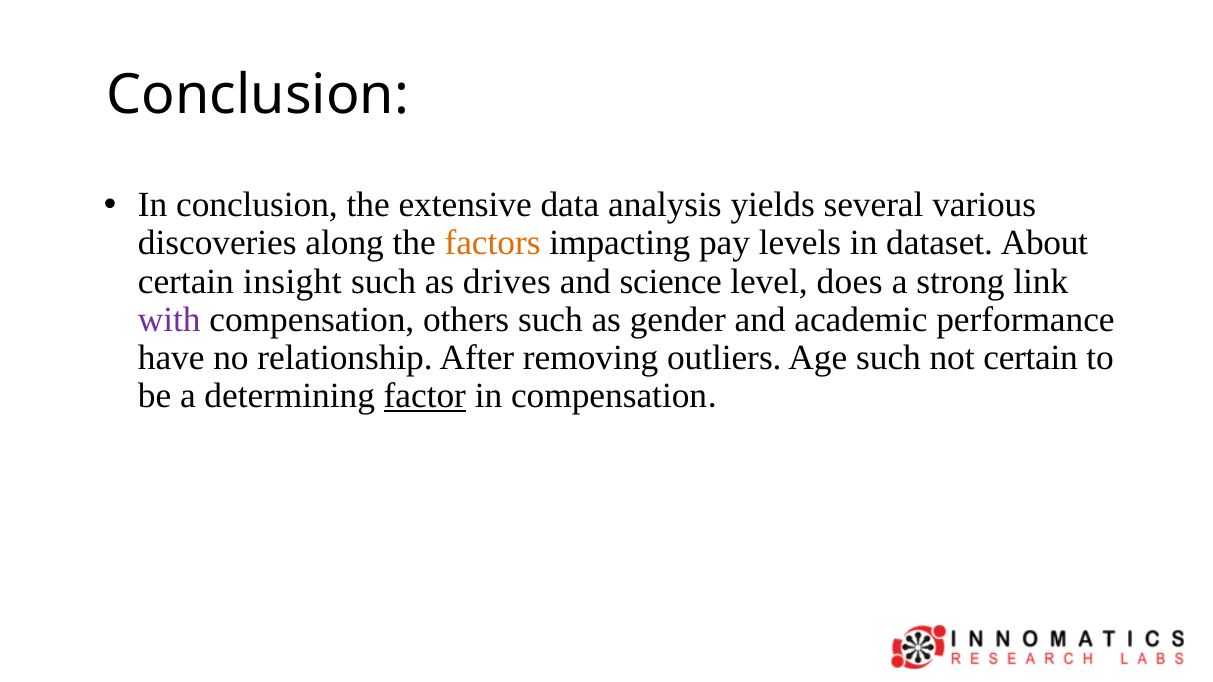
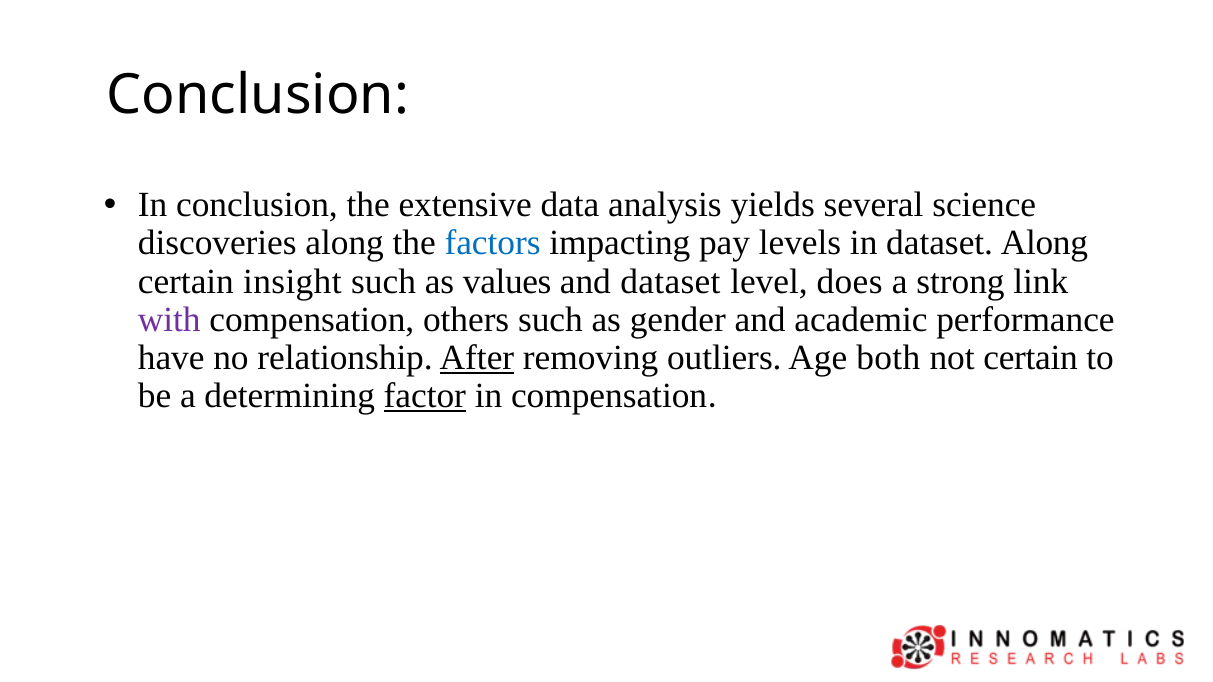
various: various -> science
factors colour: orange -> blue
dataset About: About -> Along
drives: drives -> values
and science: science -> dataset
After underline: none -> present
Age such: such -> both
